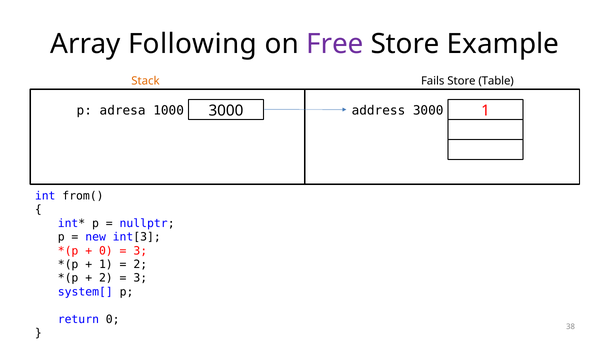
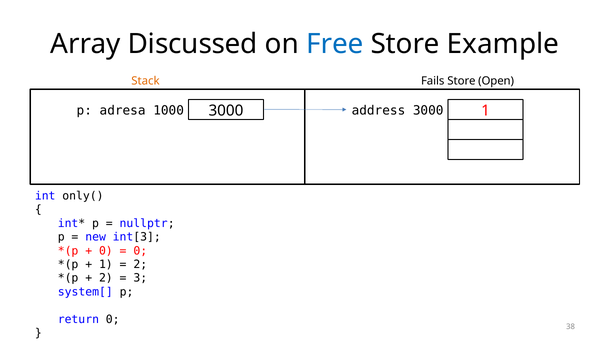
Following: Following -> Discussed
Free colour: purple -> blue
Table: Table -> Open
from(: from( -> only(
3 at (140, 251): 3 -> 0
